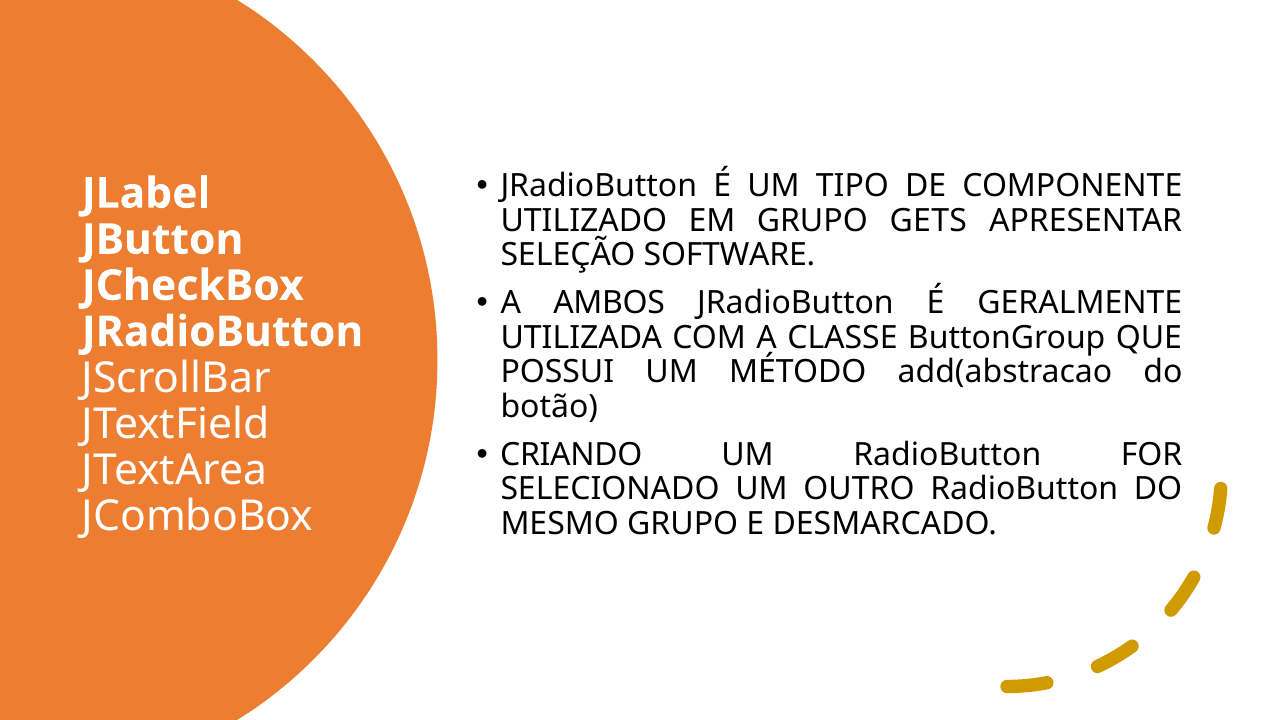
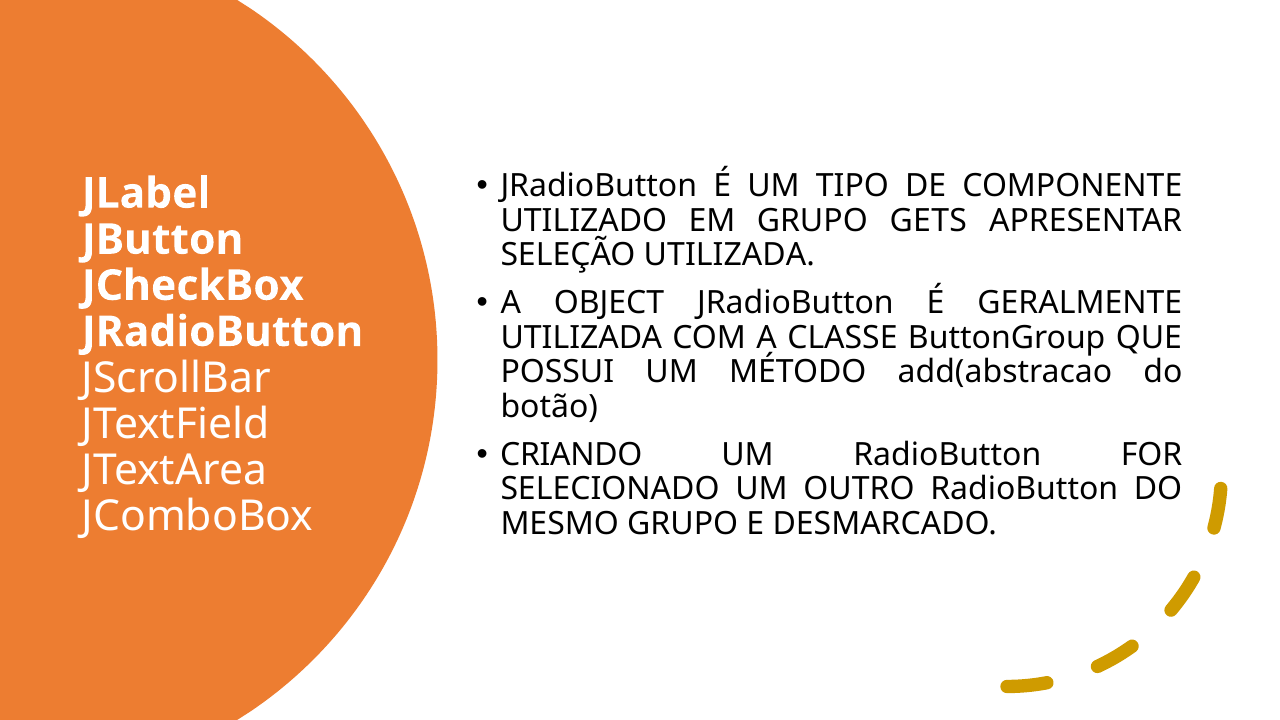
SELEÇÃO SOFTWARE: SOFTWARE -> UTILIZADA
AMBOS: AMBOS -> OBJECT
